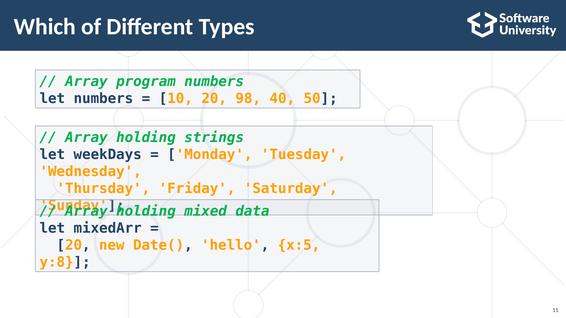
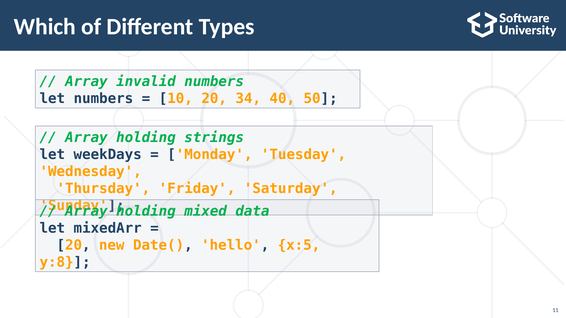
program: program -> invalid
98: 98 -> 34
